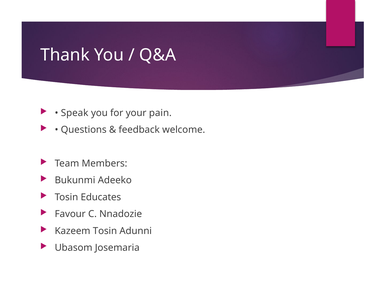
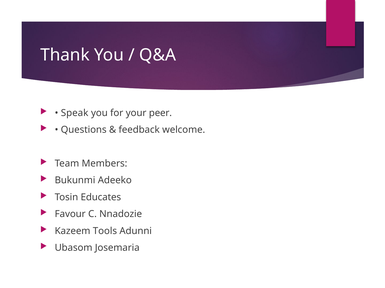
pain: pain -> peer
Kazeem Tosin: Tosin -> Tools
